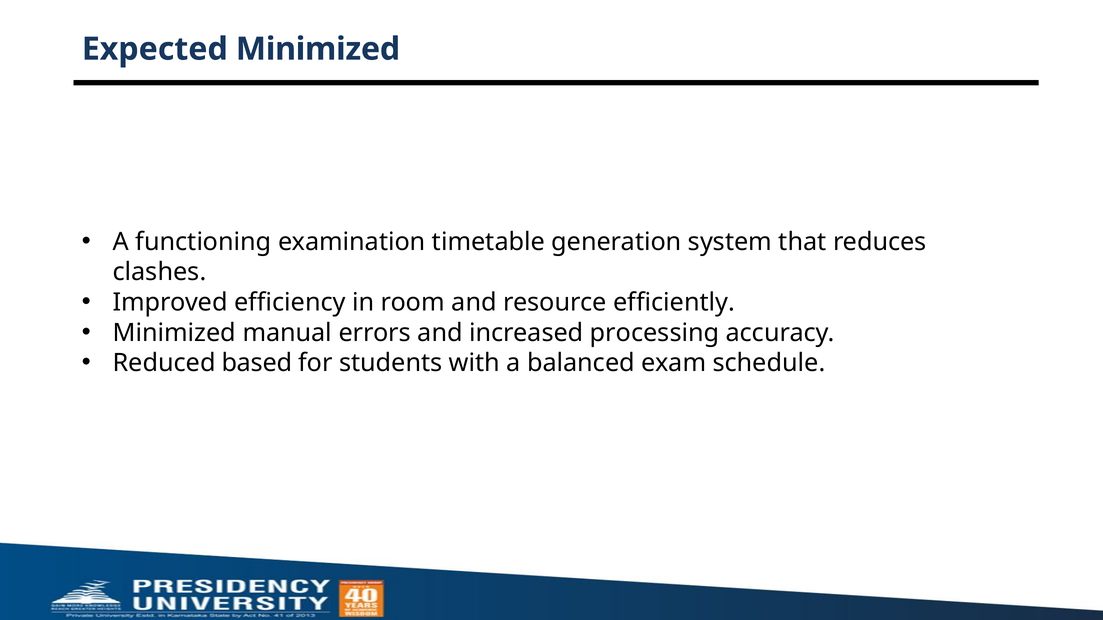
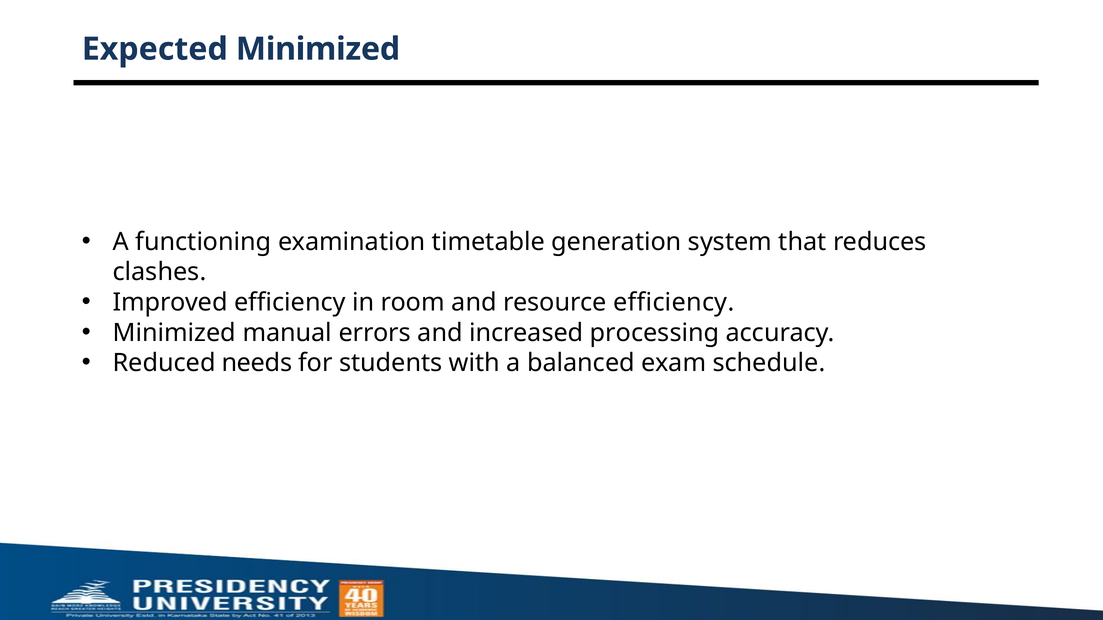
resource efficiently: efficiently -> efficiency
based: based -> needs
